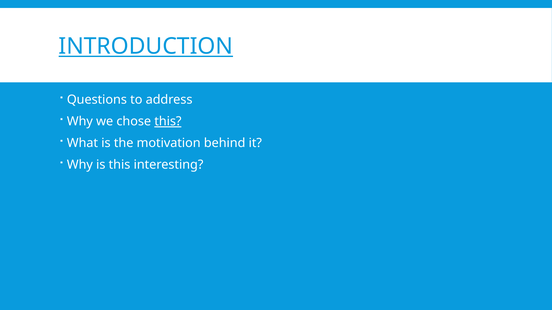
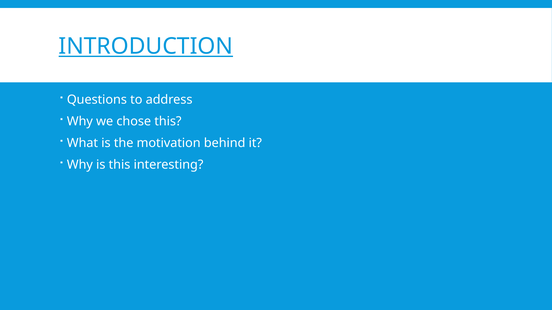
this at (168, 122) underline: present -> none
